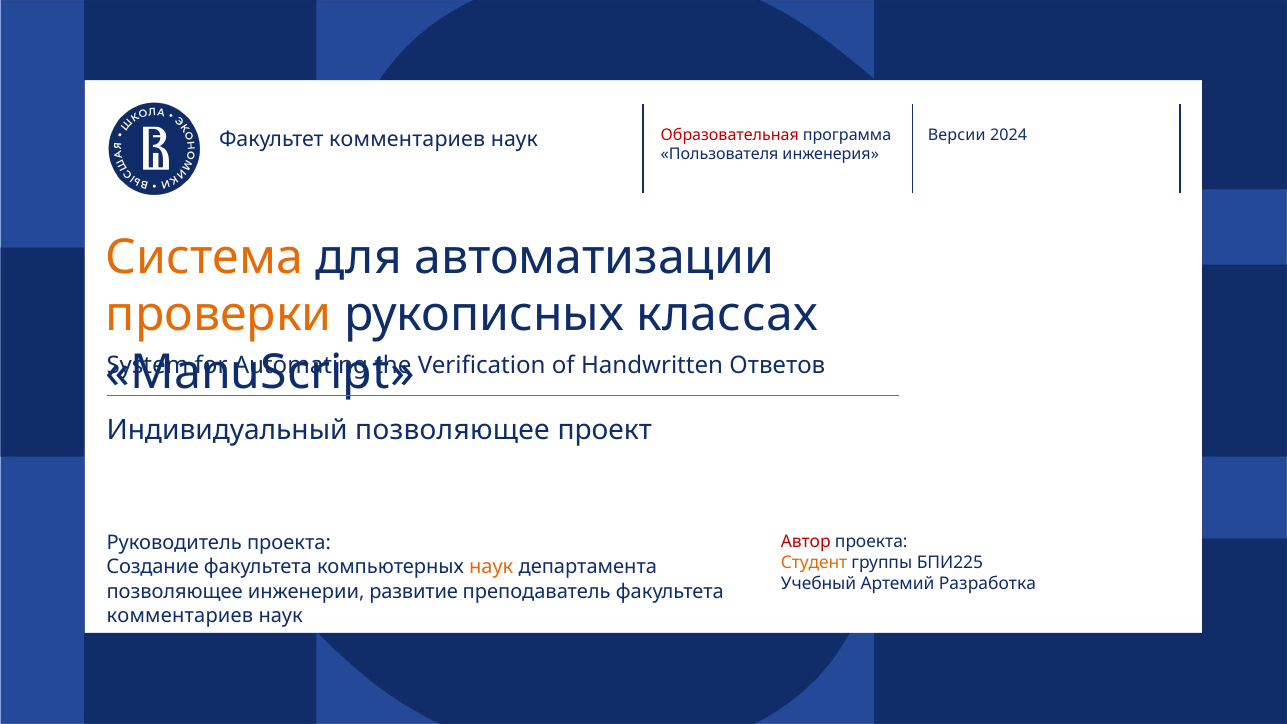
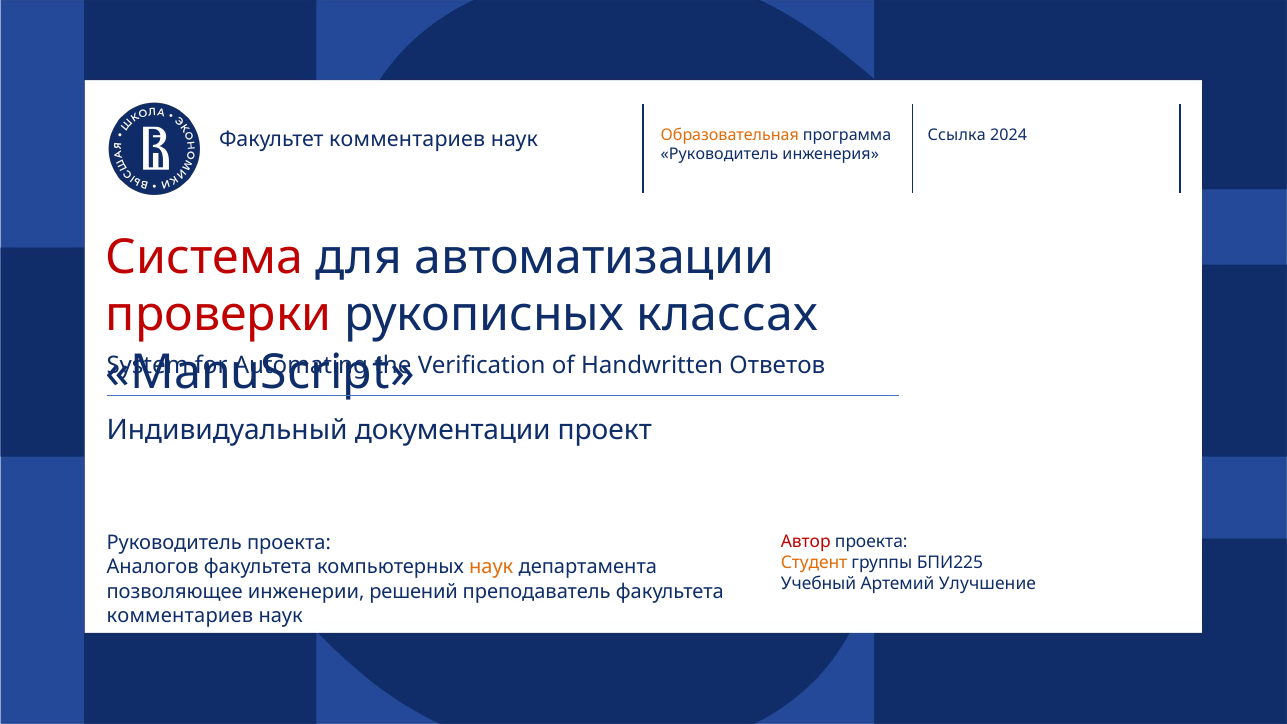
Версии: Версии -> Ссылка
Образовательная colour: red -> orange
Пользователя at (720, 154): Пользователя -> Руководитель
Система colour: orange -> red
проверки colour: orange -> red
Индивидуальный позволяющее: позволяющее -> документации
Создание: Создание -> Аналогов
Разработка: Разработка -> Улучшение
развитие: развитие -> решений
